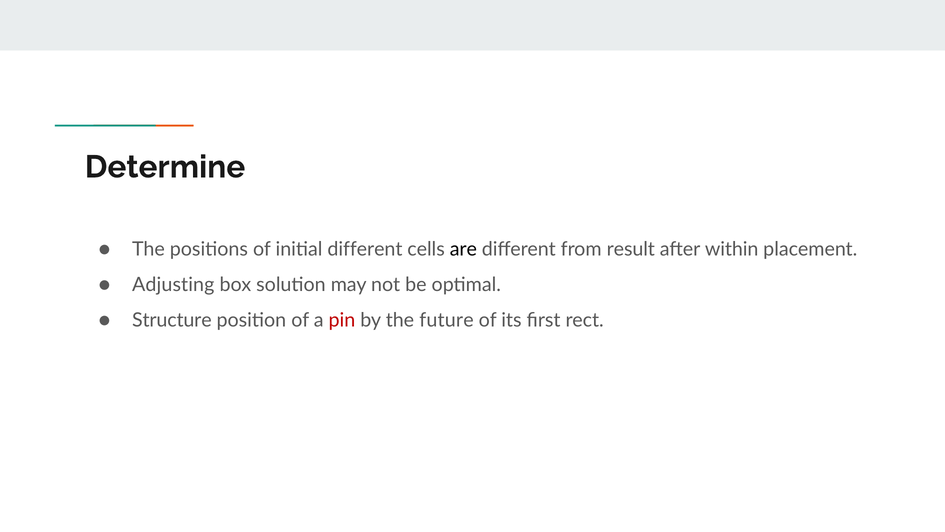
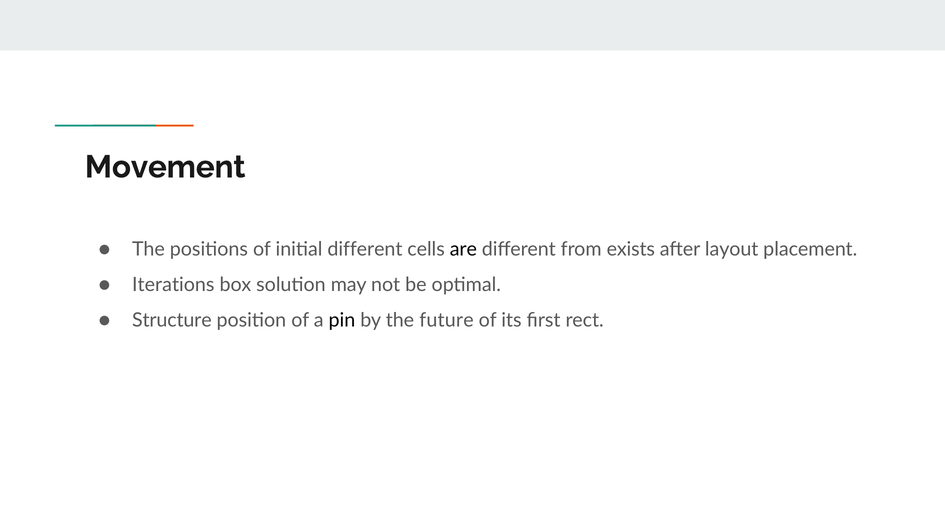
Determine: Determine -> Movement
result: result -> exists
within: within -> layout
Adjusting: Adjusting -> Iterations
pin colour: red -> black
